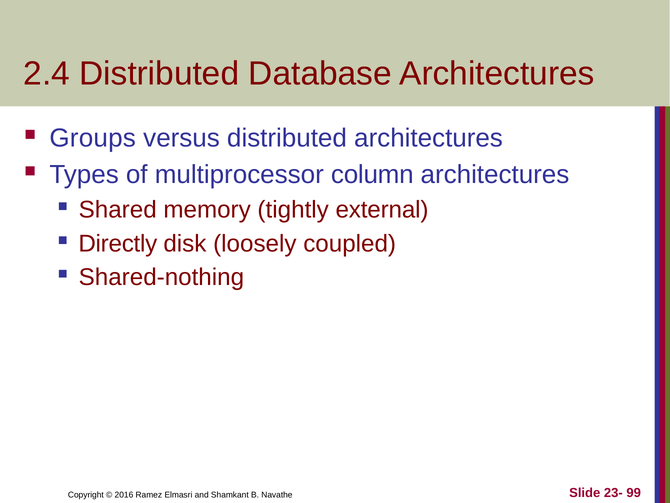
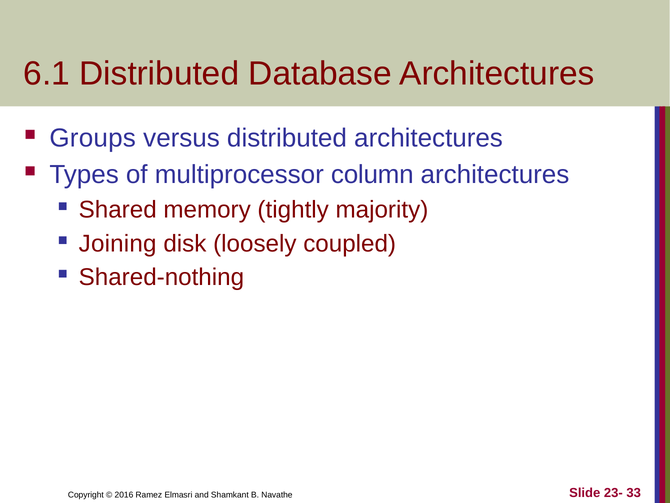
2.4: 2.4 -> 6.1
external: external -> majority
Directly: Directly -> Joining
99: 99 -> 33
